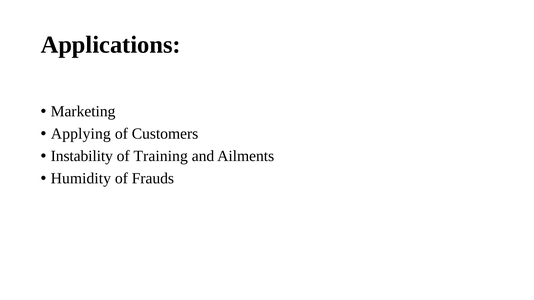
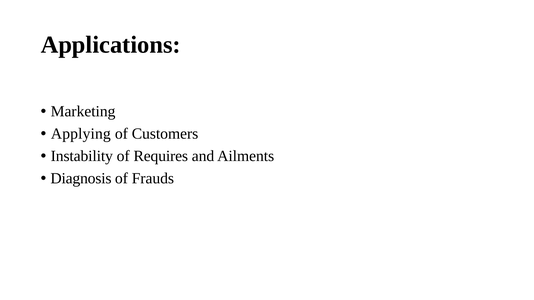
Training: Training -> Requires
Humidity: Humidity -> Diagnosis
